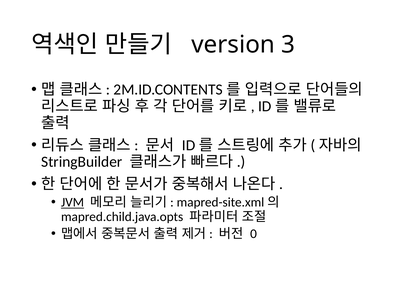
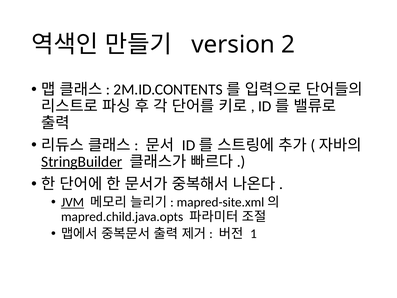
3: 3 -> 2
StringBuilder underline: none -> present
0: 0 -> 1
